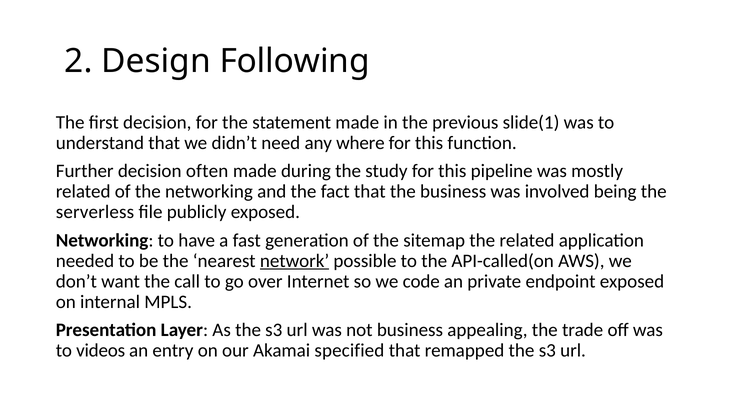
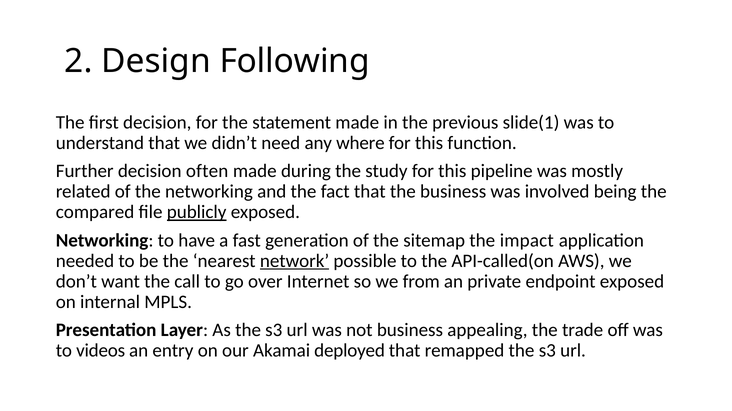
serverless: serverless -> compared
publicly underline: none -> present
the related: related -> impact
code: code -> from
specified: specified -> deployed
